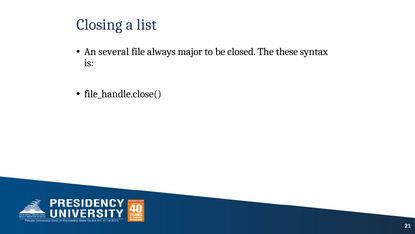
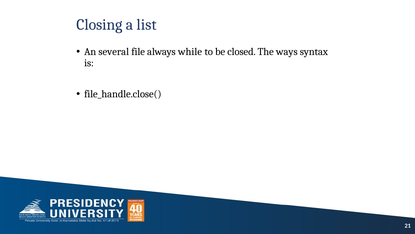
major: major -> while
these: these -> ways
